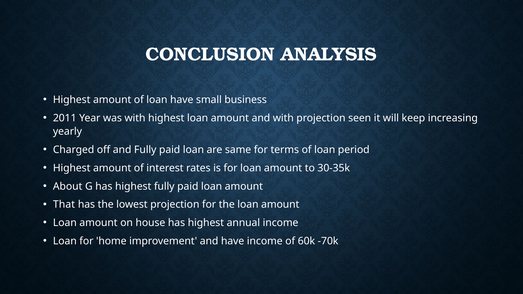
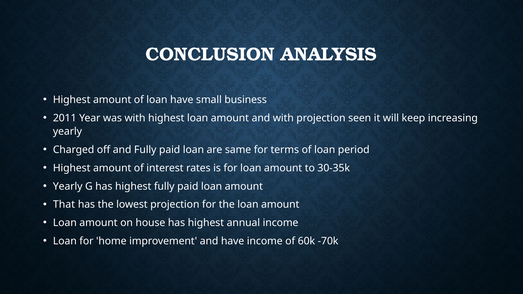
About at (68, 186): About -> Yearly
